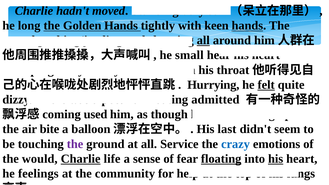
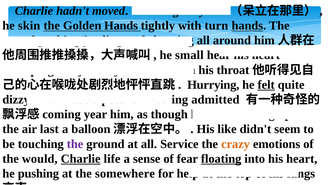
long: long -> skin
keen: keen -> turn
all at (203, 40) underline: present -> none
used: used -> year
bite: bite -> last
last: last -> like
crazy colour: blue -> orange
his at (276, 159) underline: present -> none
feelings: feelings -> pushing
the community: community -> somewhere
